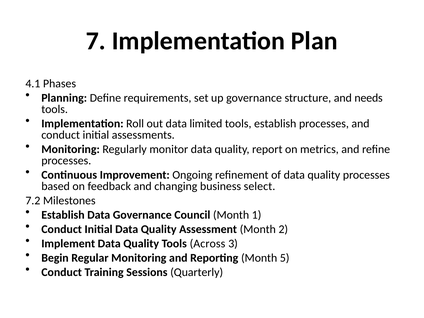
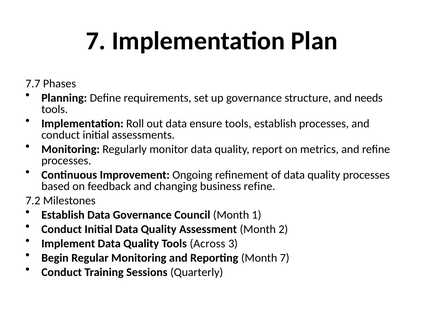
4.1: 4.1 -> 7.7
limited: limited -> ensure
business select: select -> refine
Month 5: 5 -> 7
